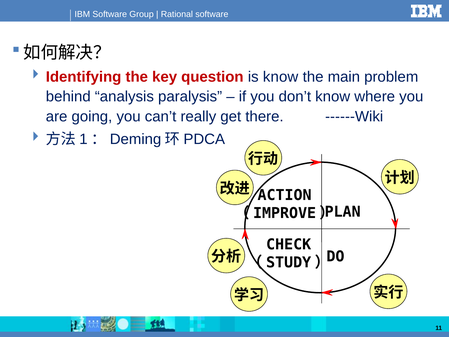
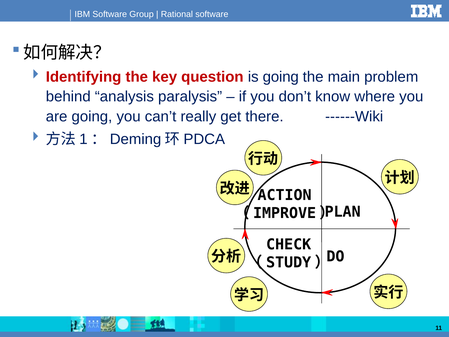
is know: know -> going
